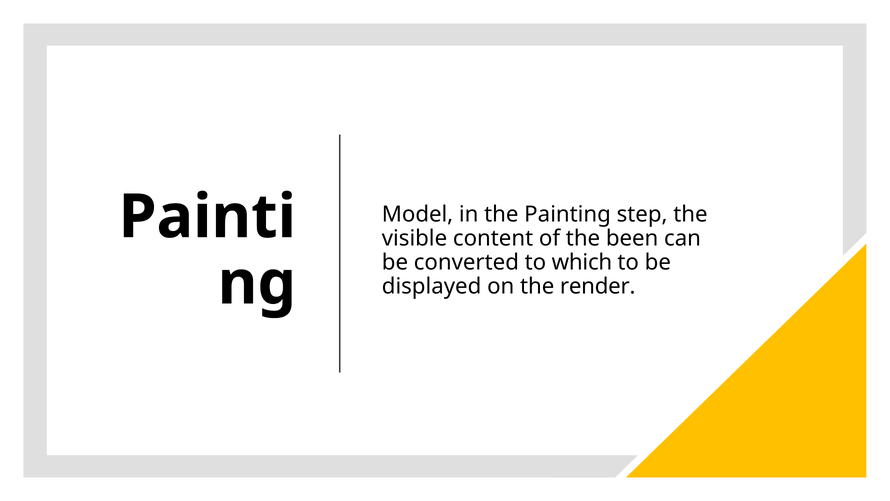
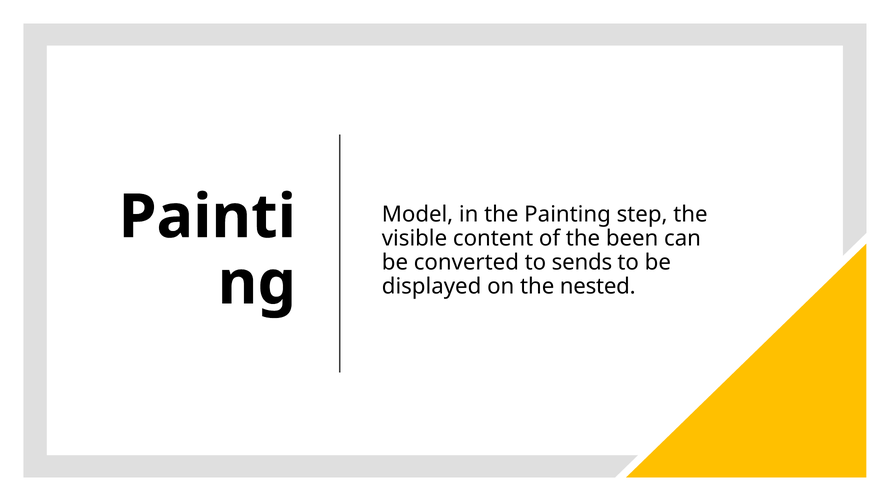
which: which -> sends
render: render -> nested
